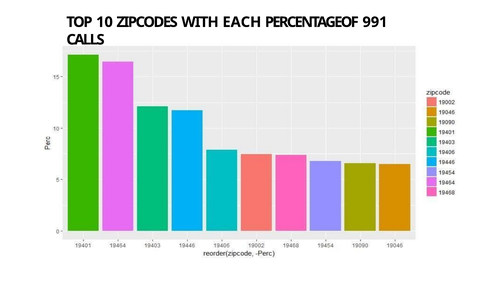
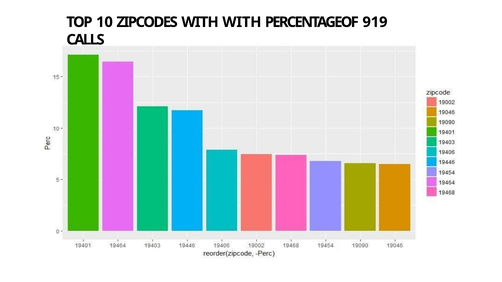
WITH EACH: EACH -> WITH
991: 991 -> 919
